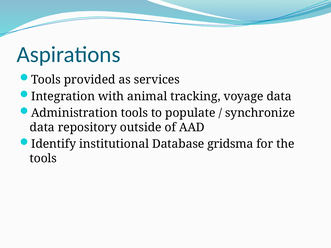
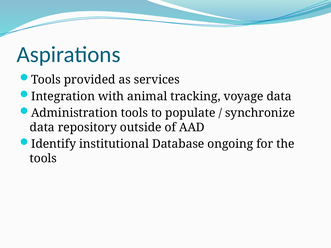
gridsma: gridsma -> ongoing
